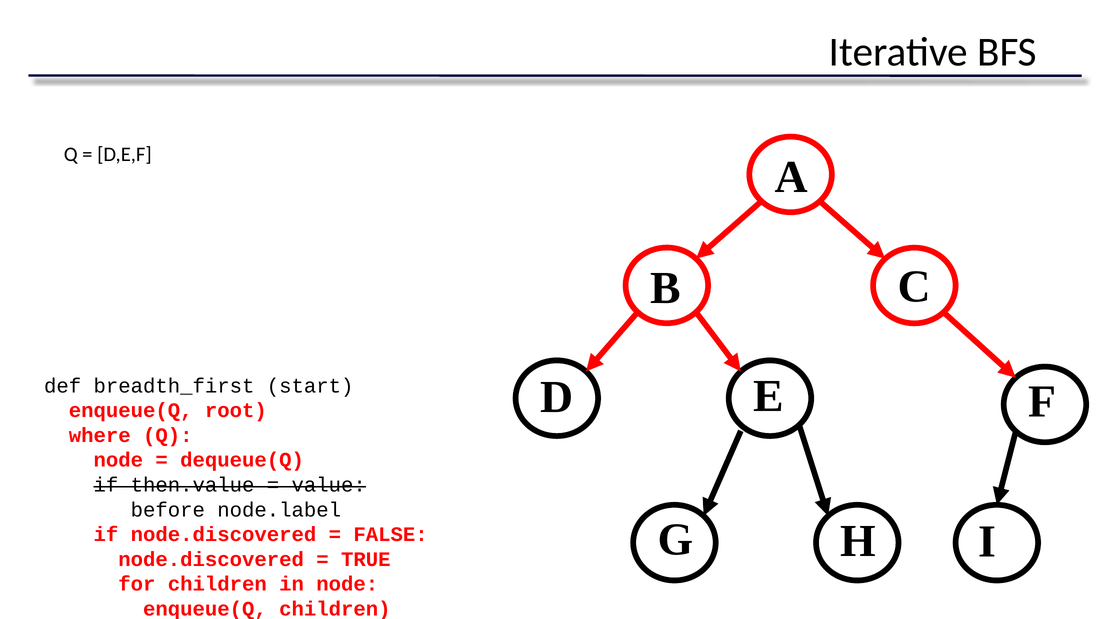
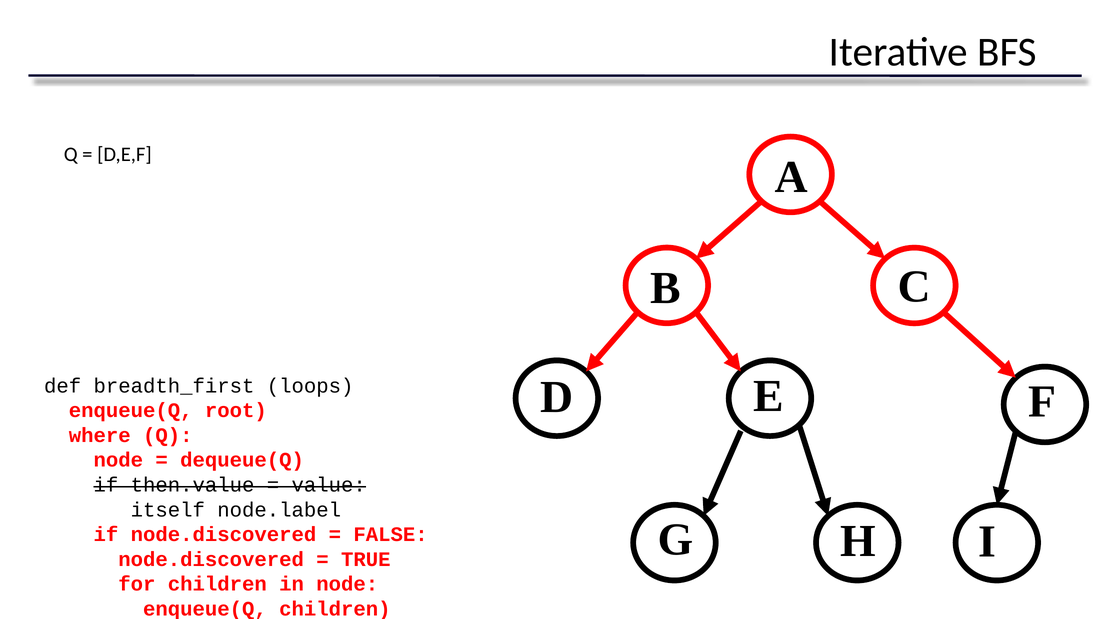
start: start -> loops
before: before -> itself
